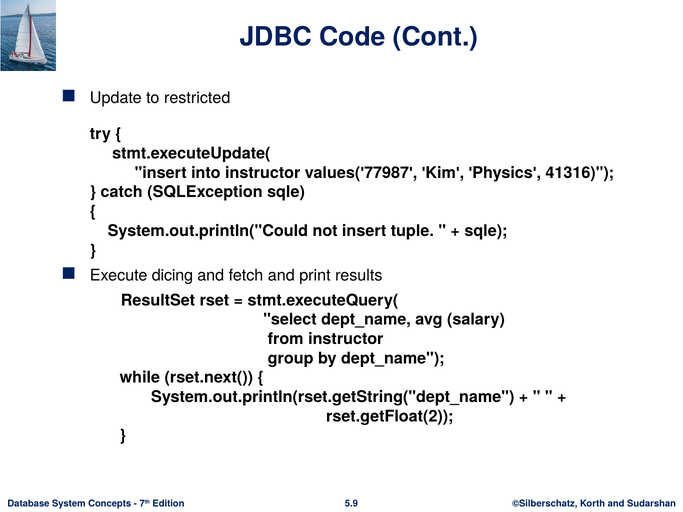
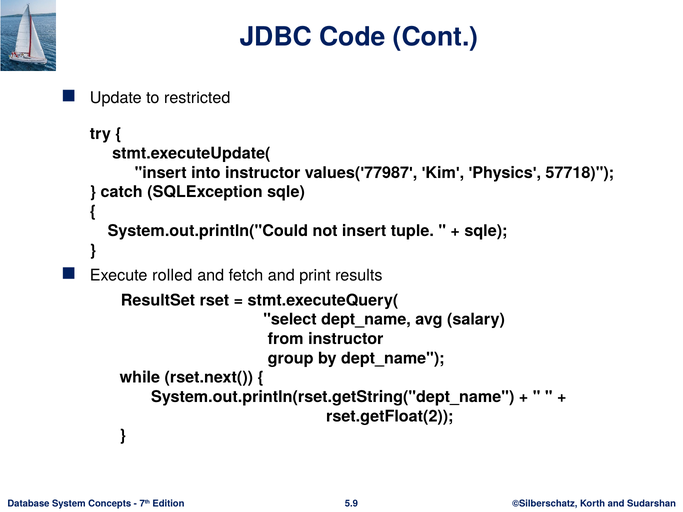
41316: 41316 -> 57718
dicing: dicing -> rolled
